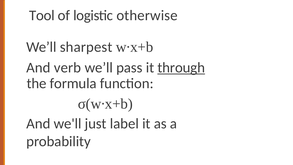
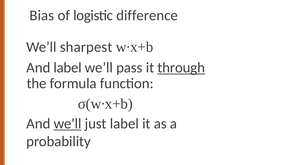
Tool: Tool -> Bias
otherwise: otherwise -> difference
And verb: verb -> label
we'll underline: none -> present
